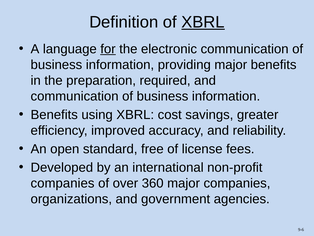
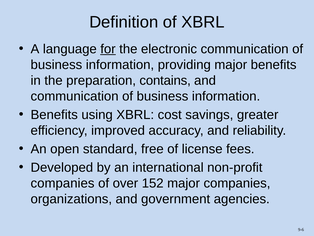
XBRL at (203, 22) underline: present -> none
required: required -> contains
360: 360 -> 152
